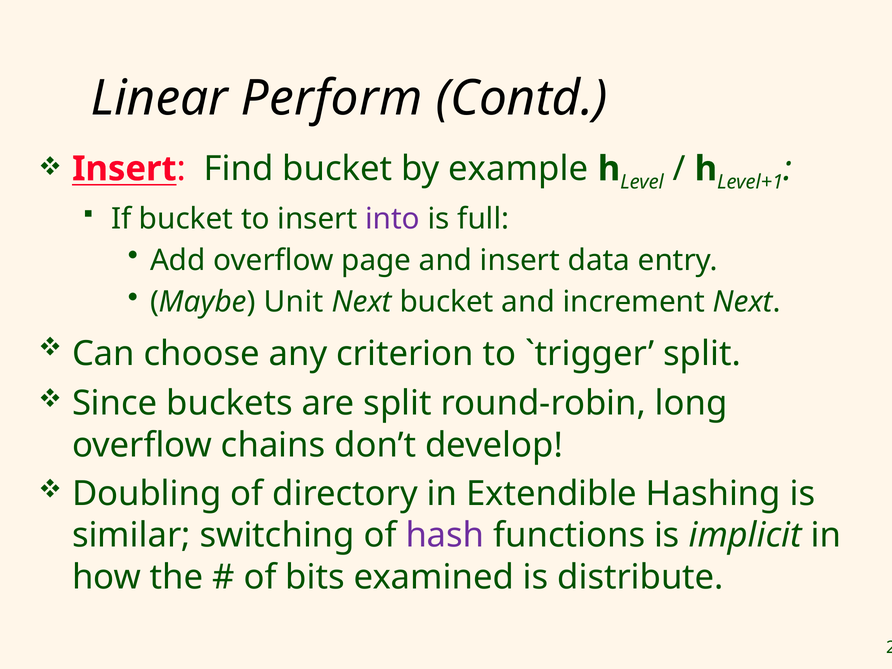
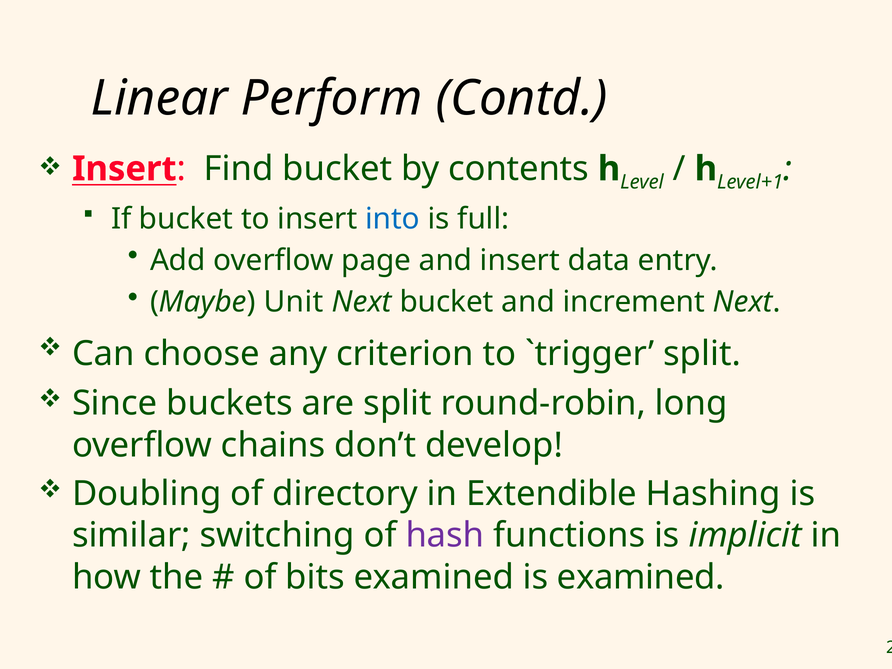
example: example -> contents
into colour: purple -> blue
is distribute: distribute -> examined
